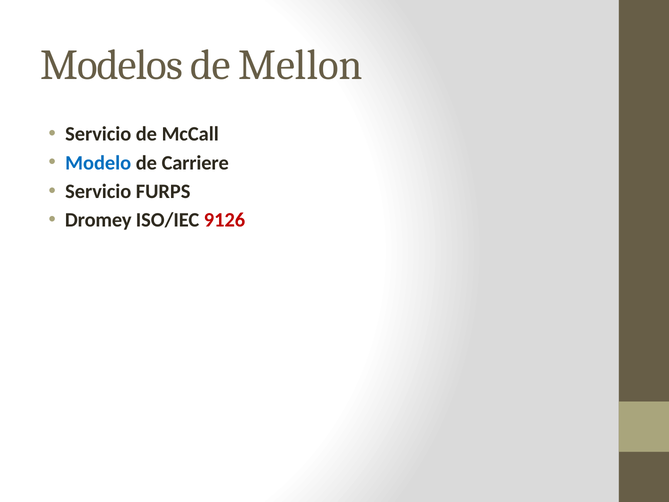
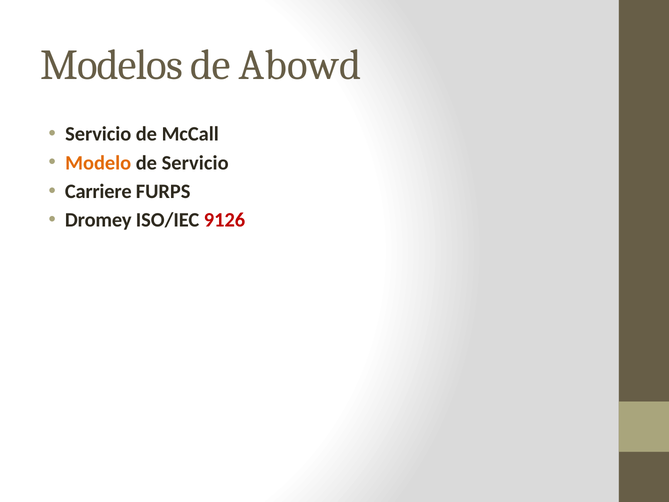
Mellon: Mellon -> Abowd
Modelo colour: blue -> orange
de Carriere: Carriere -> Servicio
Servicio at (98, 191): Servicio -> Carriere
